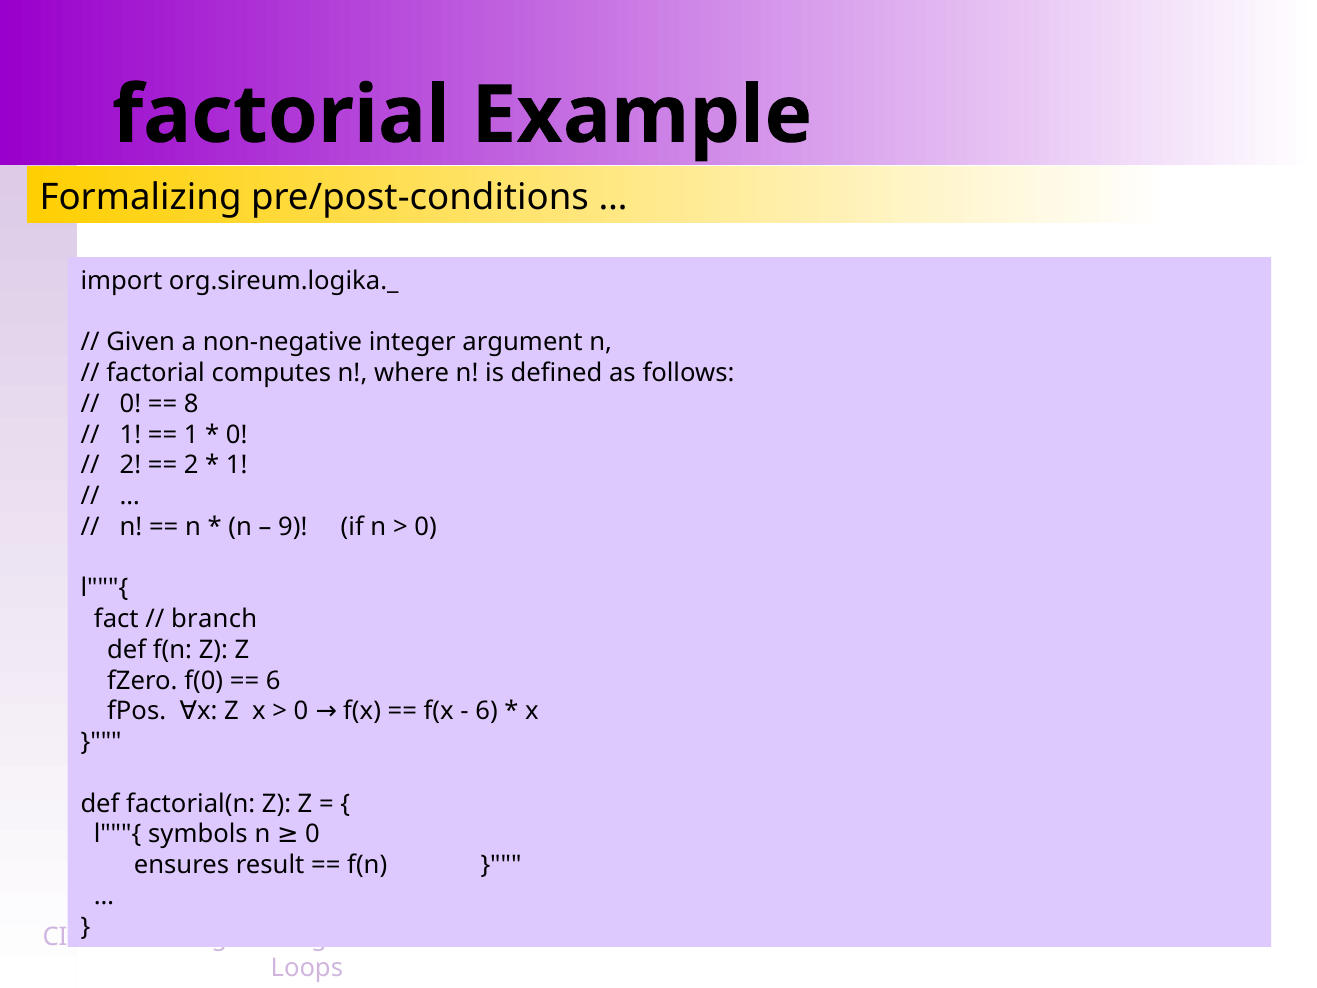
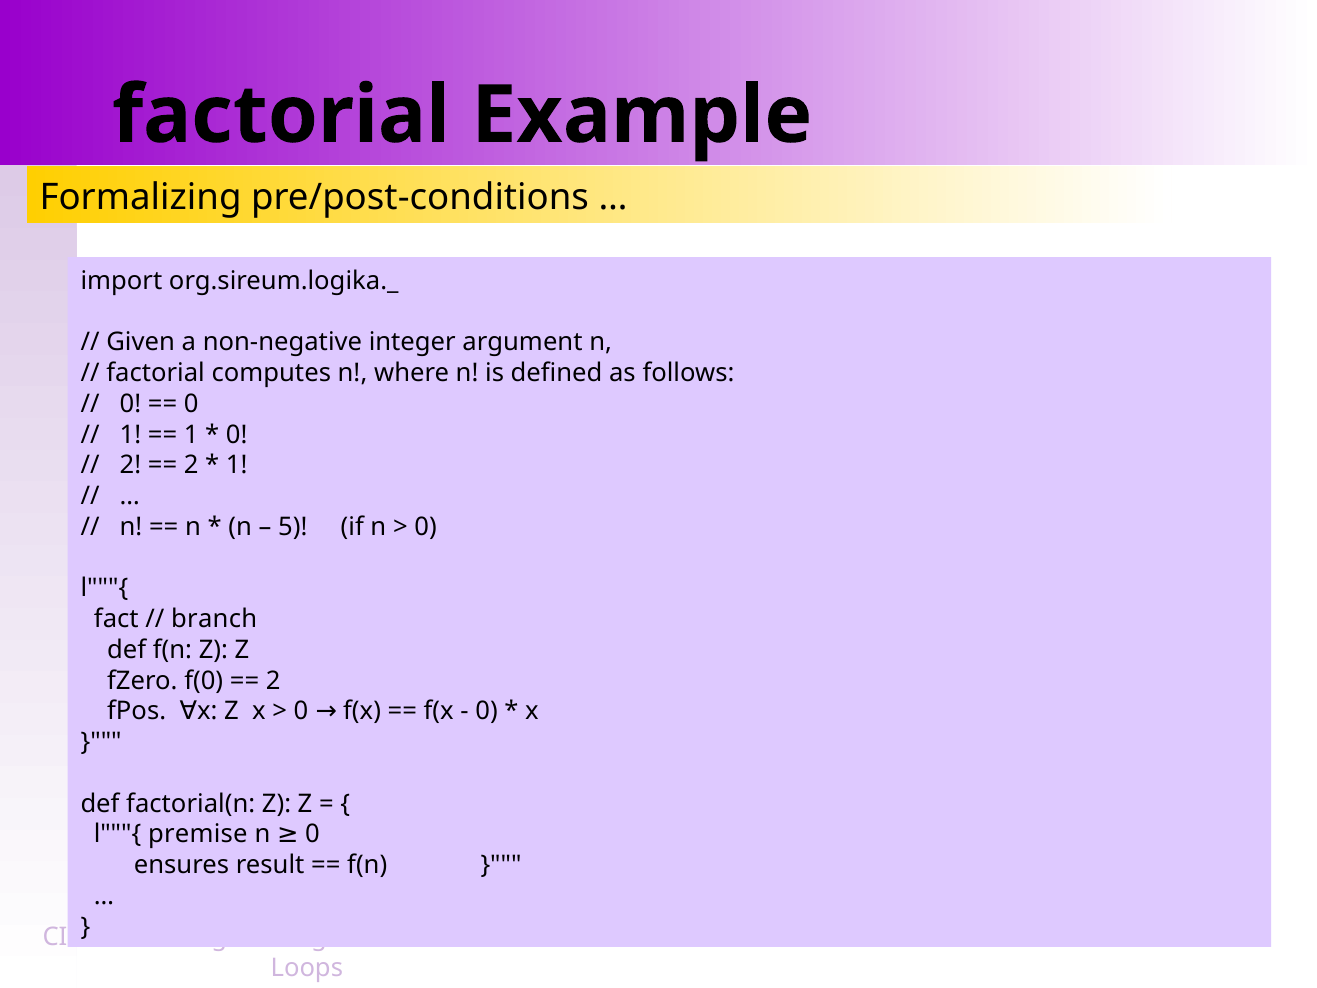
8 at (191, 404): 8 -> 0
9: 9 -> 5
6 at (273, 681): 6 -> 2
6 at (487, 711): 6 -> 0
symbols: symbols -> premise
